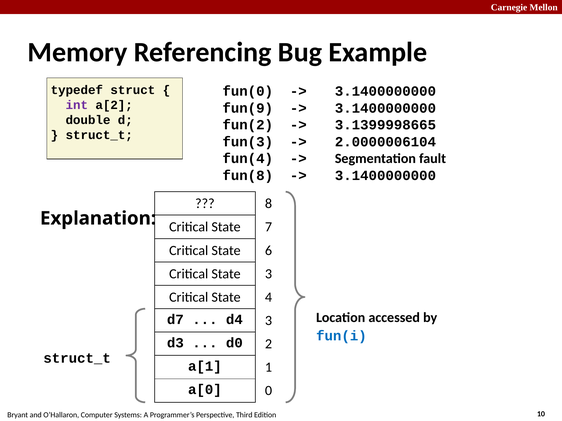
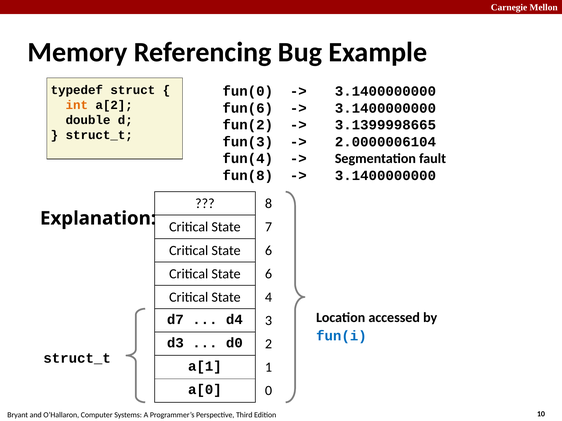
int colour: purple -> orange
fun(9: fun(9 -> fun(6
3 at (268, 274): 3 -> 6
